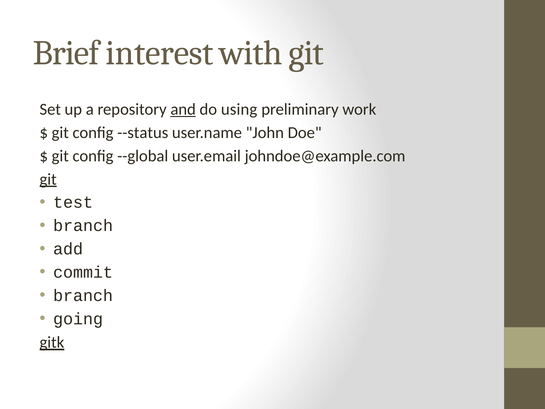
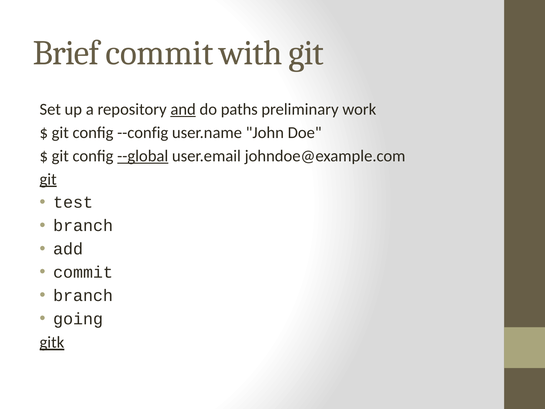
Brief interest: interest -> commit
using: using -> paths
--status: --status -> --config
--global underline: none -> present
